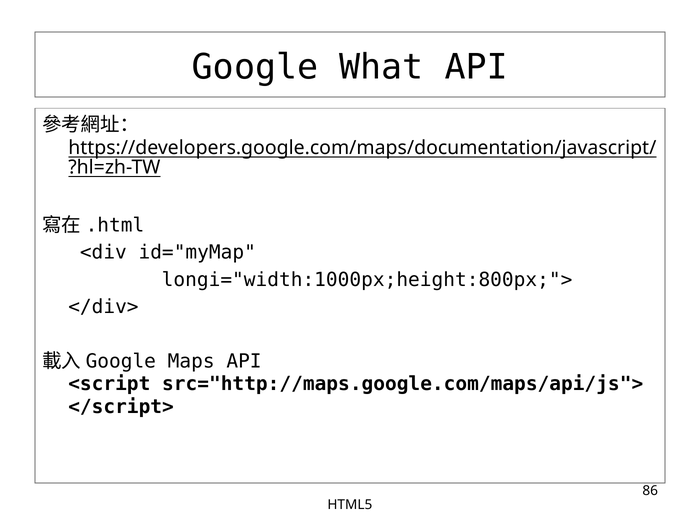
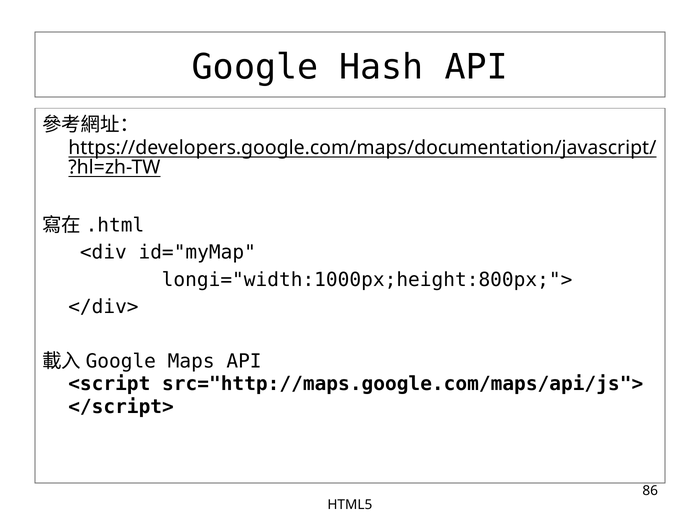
What: What -> Hash
